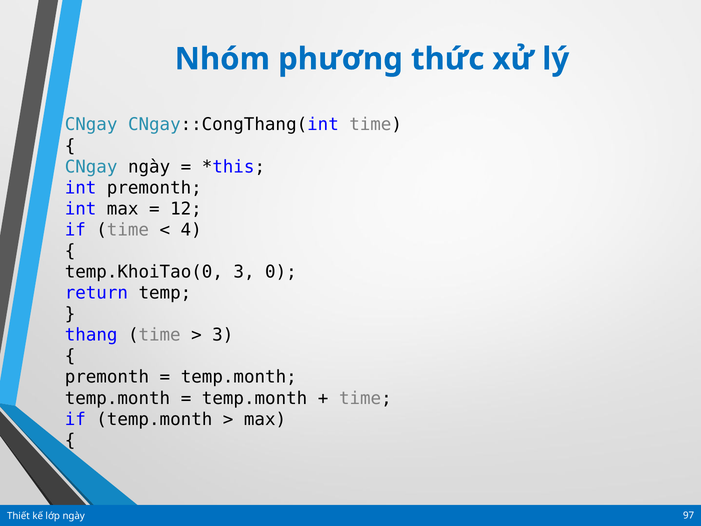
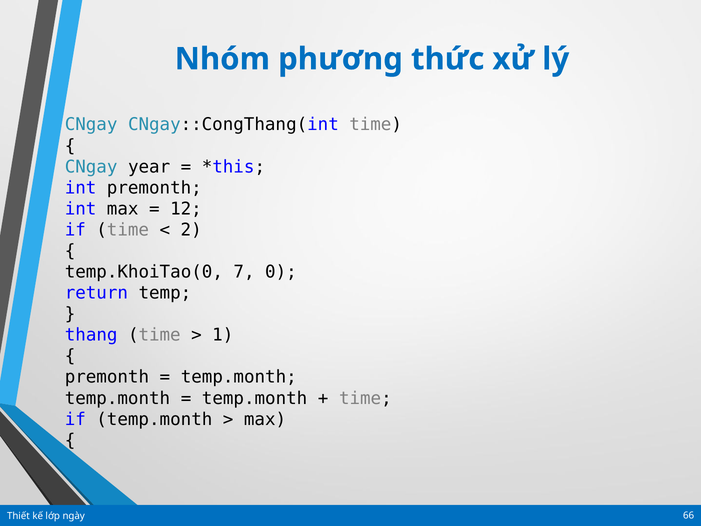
CNgay ngày: ngày -> year
4: 4 -> 2
temp.KhoiTao(0 3: 3 -> 7
3 at (223, 335): 3 -> 1
97: 97 -> 66
